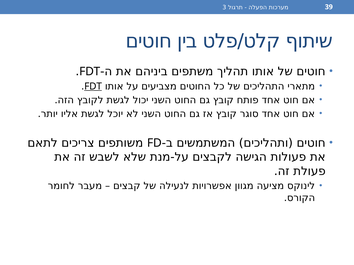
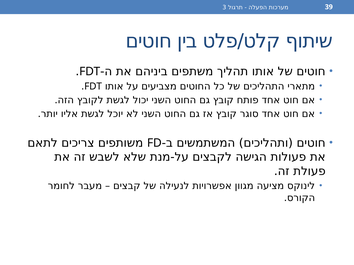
FDT at (93, 86) underline: present -> none
